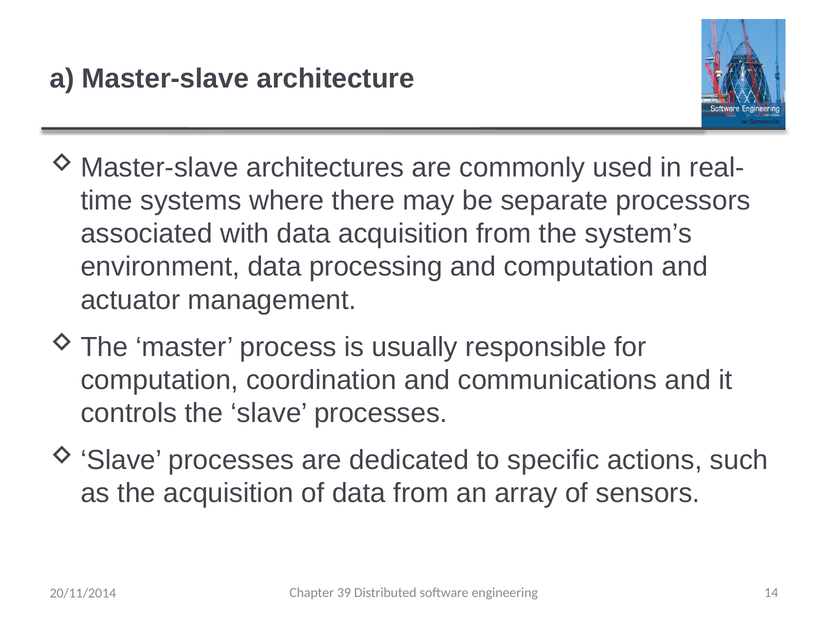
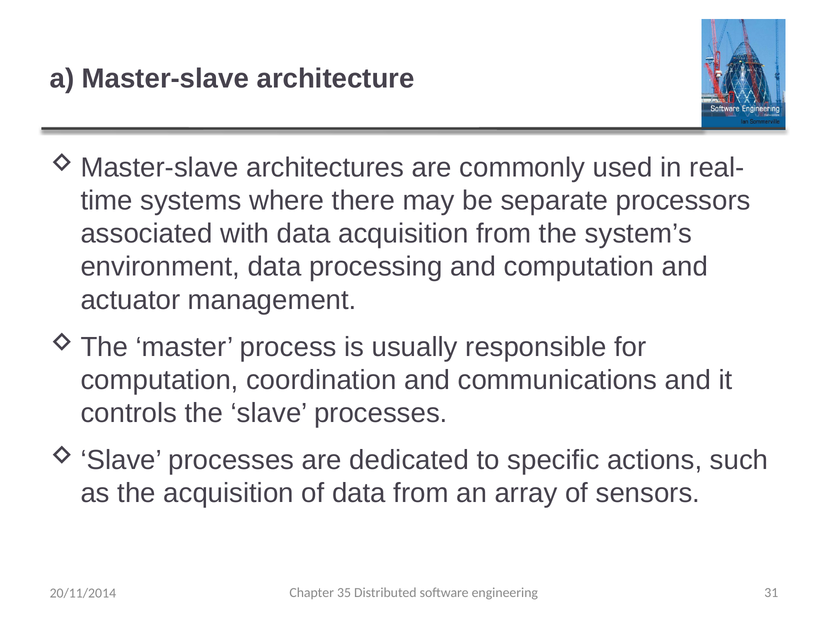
39: 39 -> 35
14: 14 -> 31
